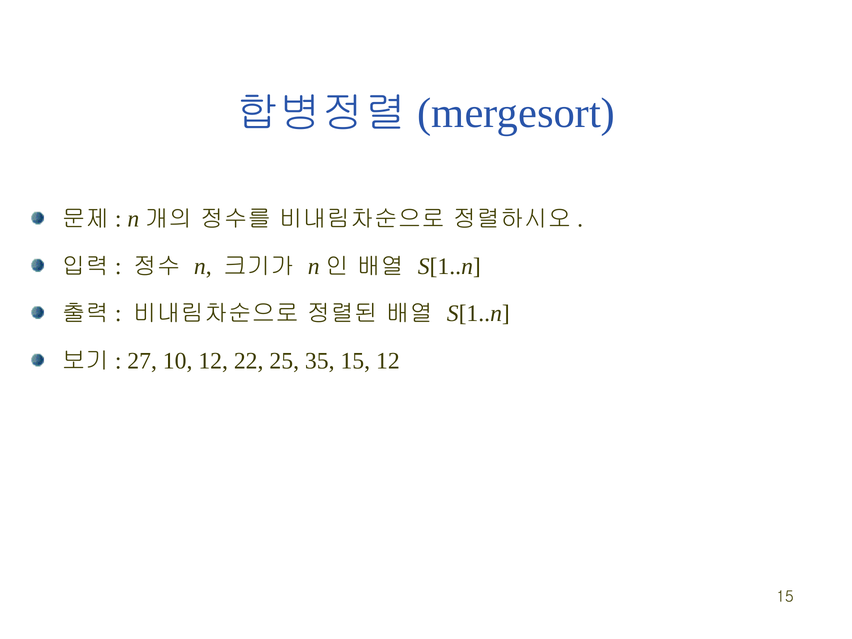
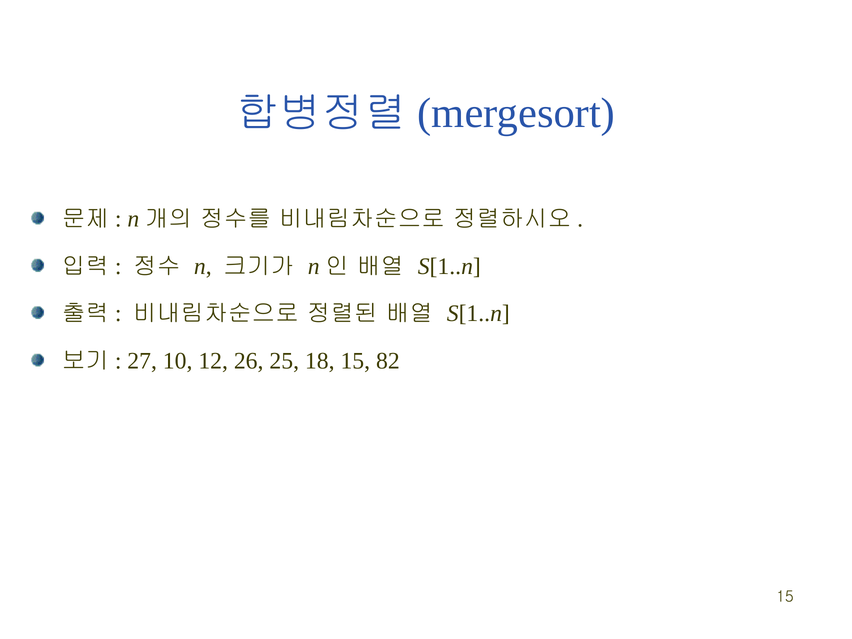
22: 22 -> 26
35: 35 -> 18
15 12: 12 -> 82
